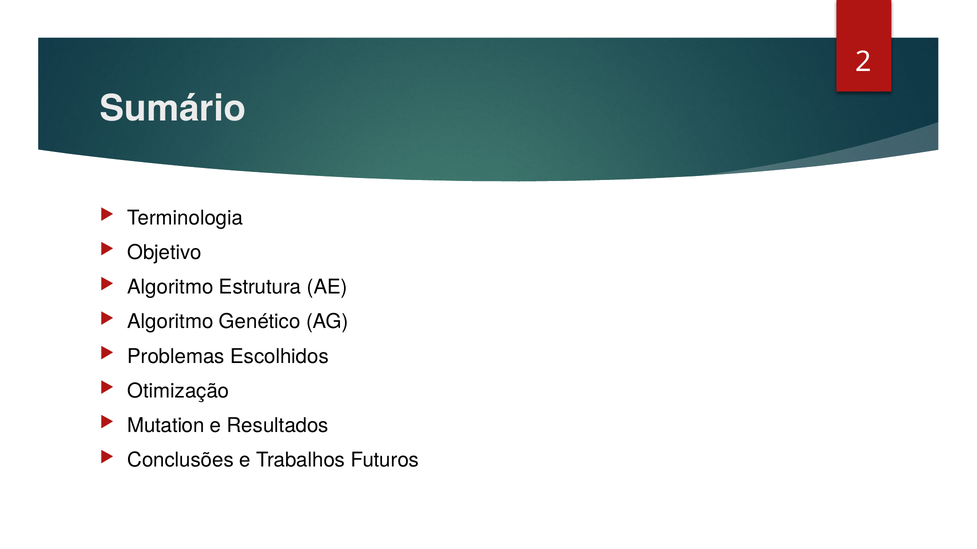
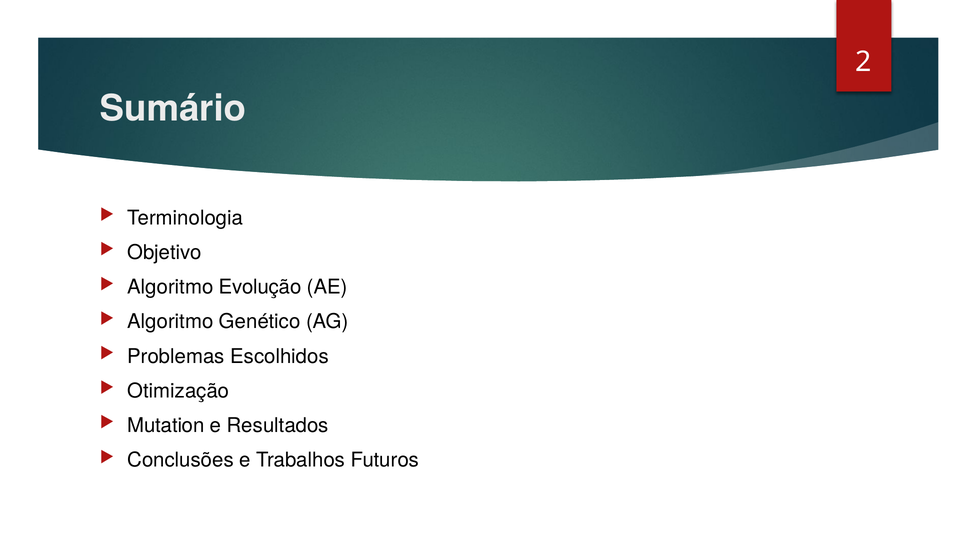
Estrutura: Estrutura -> Evolução
